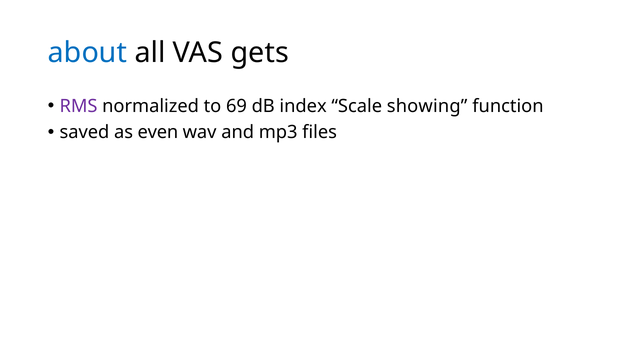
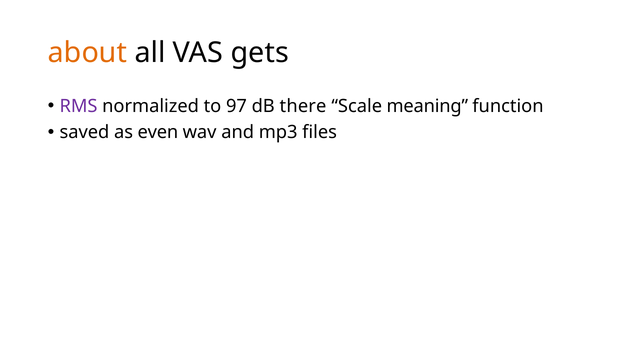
about colour: blue -> orange
69: 69 -> 97
index: index -> there
showing: showing -> meaning
